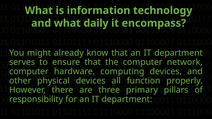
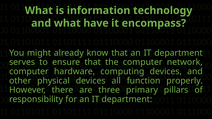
daily: daily -> have
